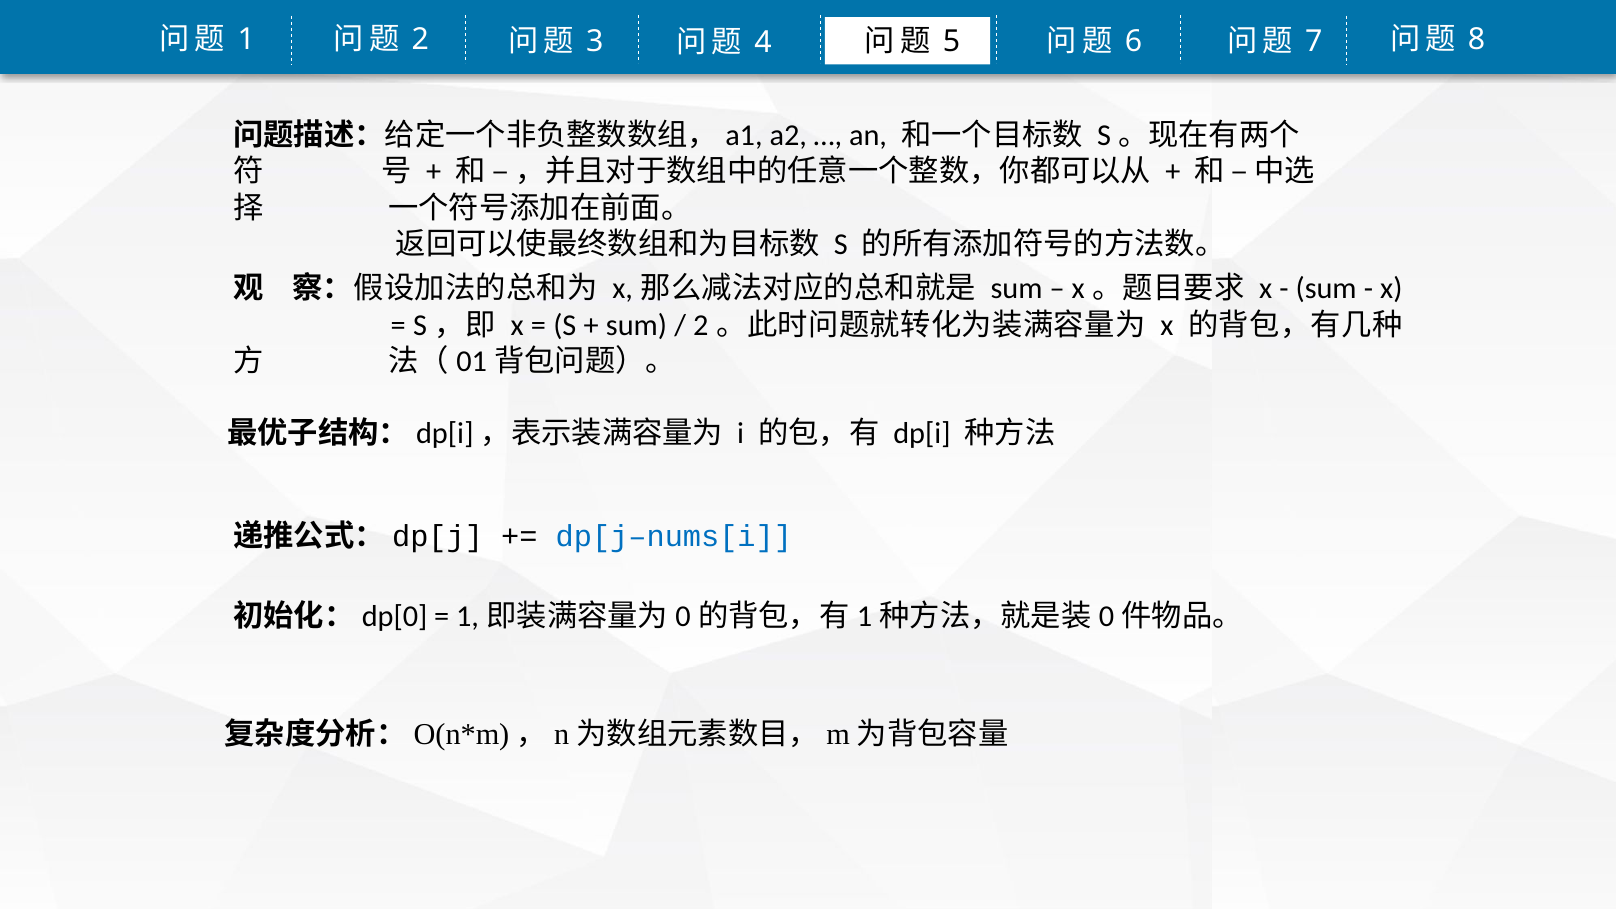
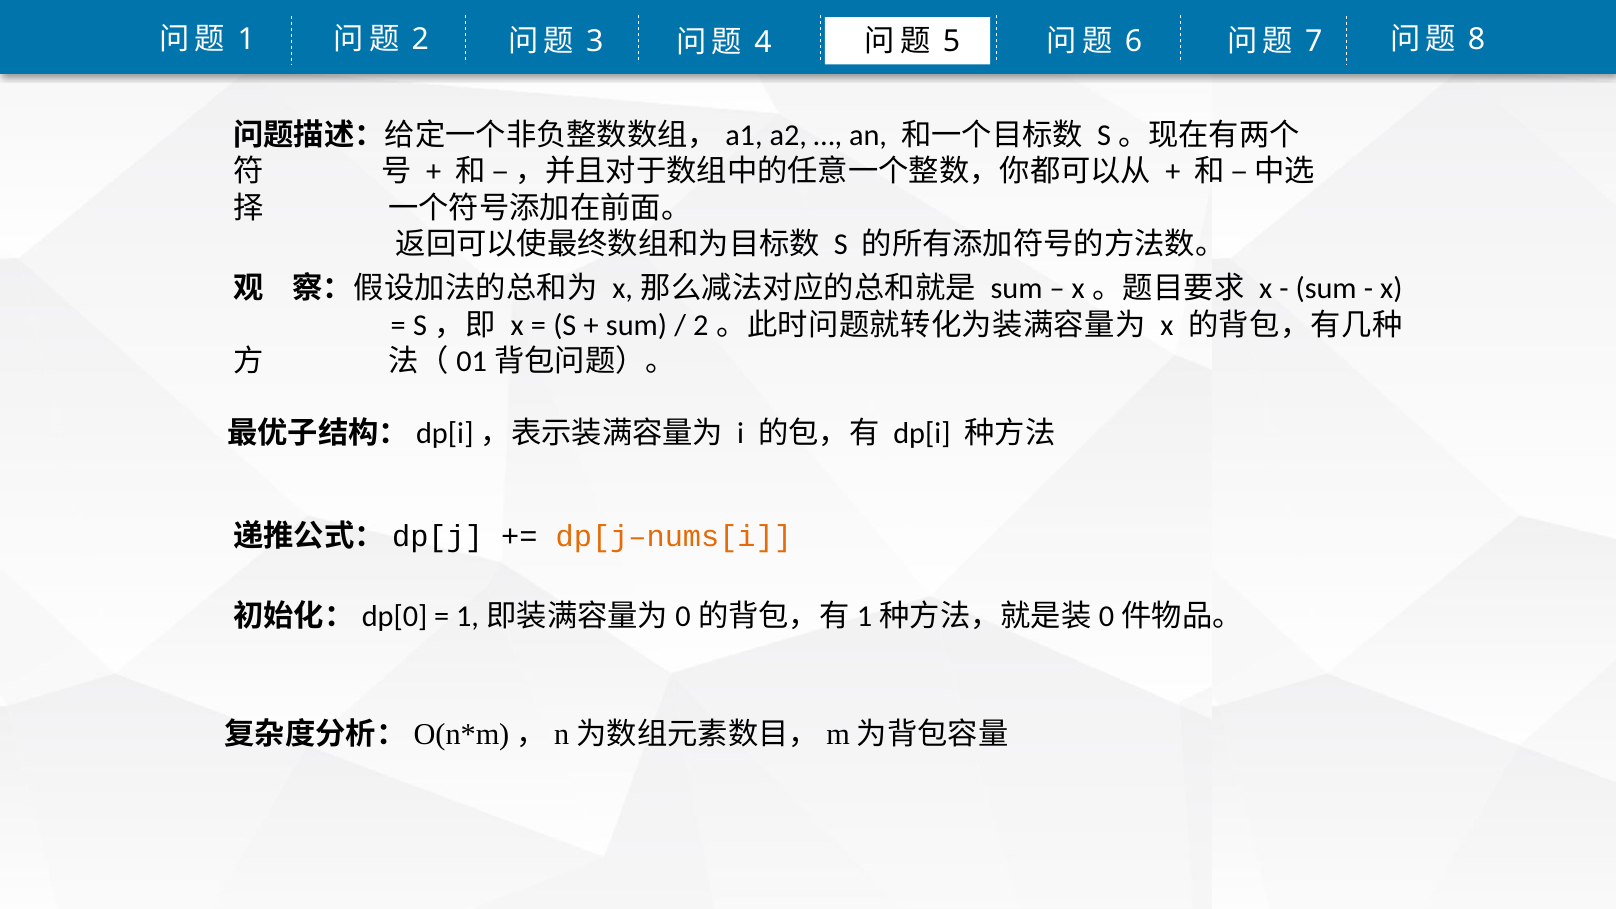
dp[j–nums[i colour: blue -> orange
